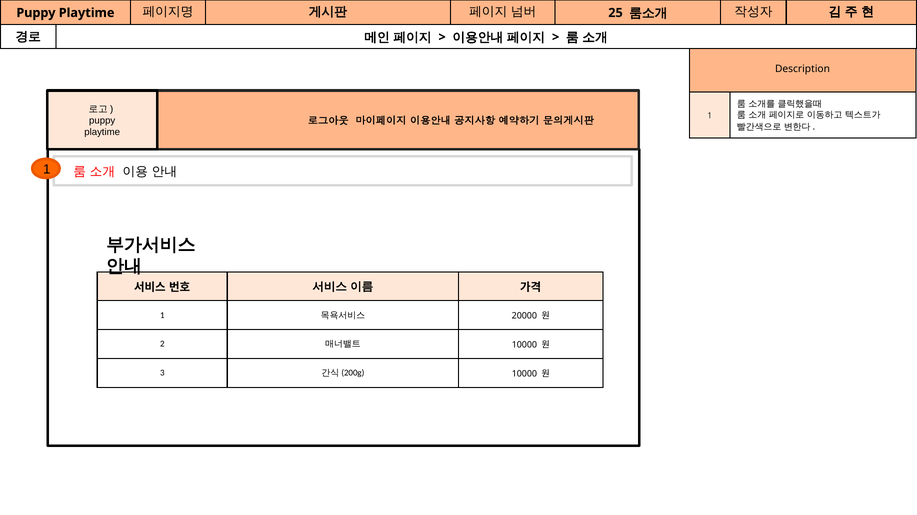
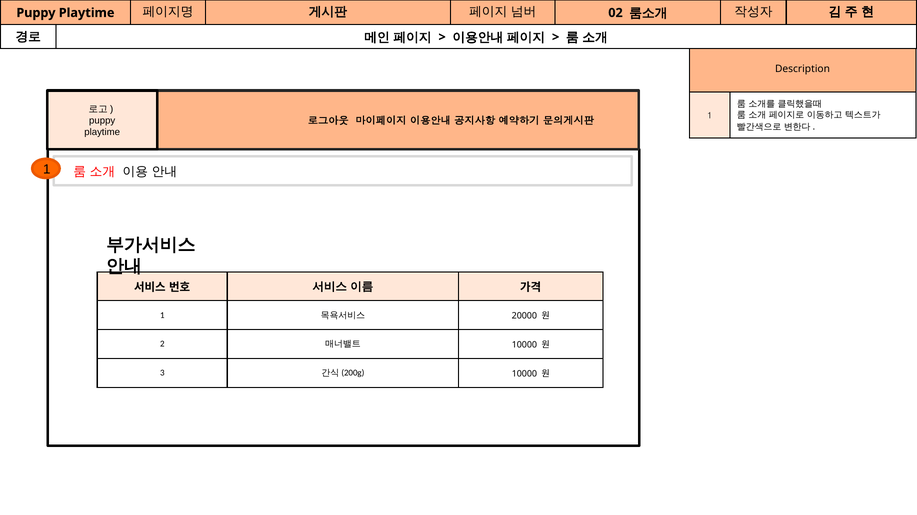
25: 25 -> 02
